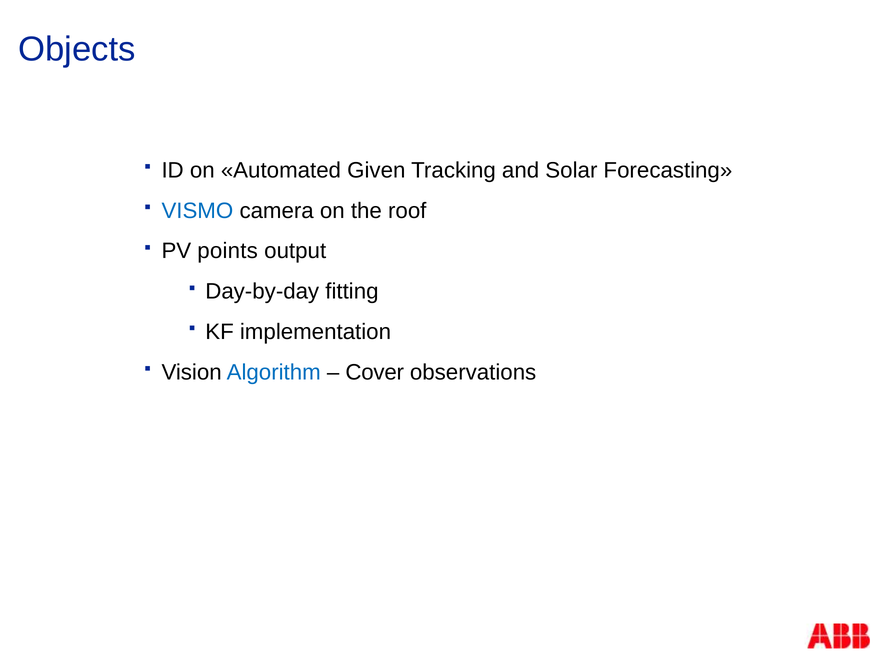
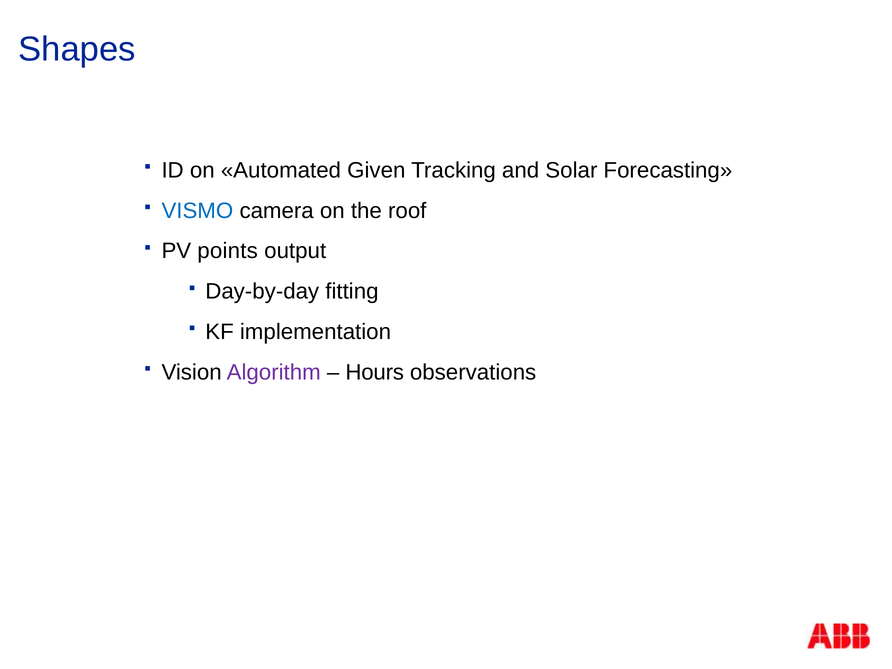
Objects: Objects -> Shapes
Algorithm colour: blue -> purple
Cover: Cover -> Hours
